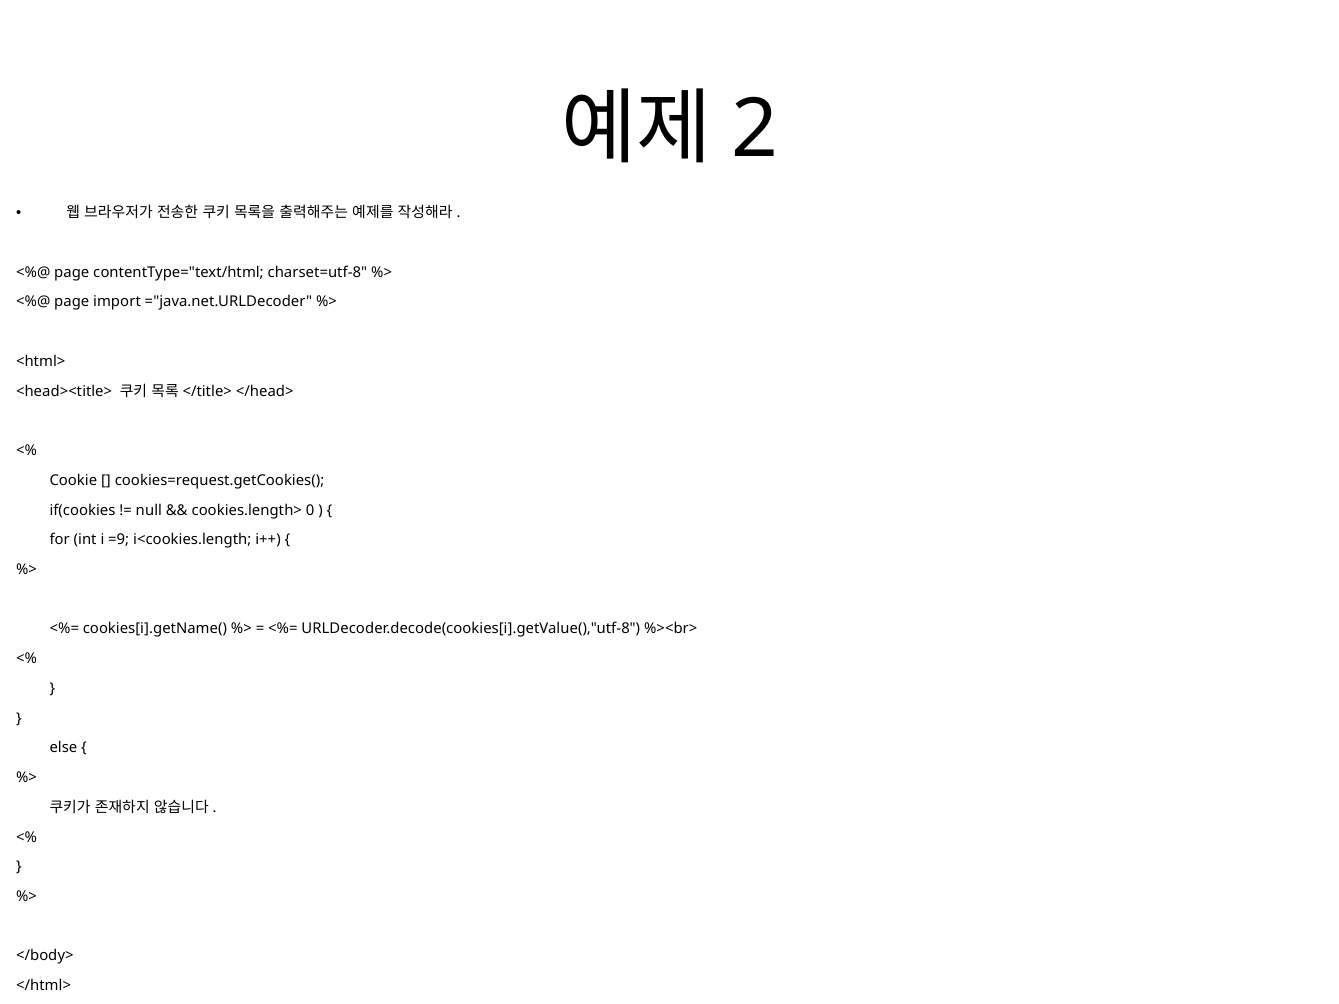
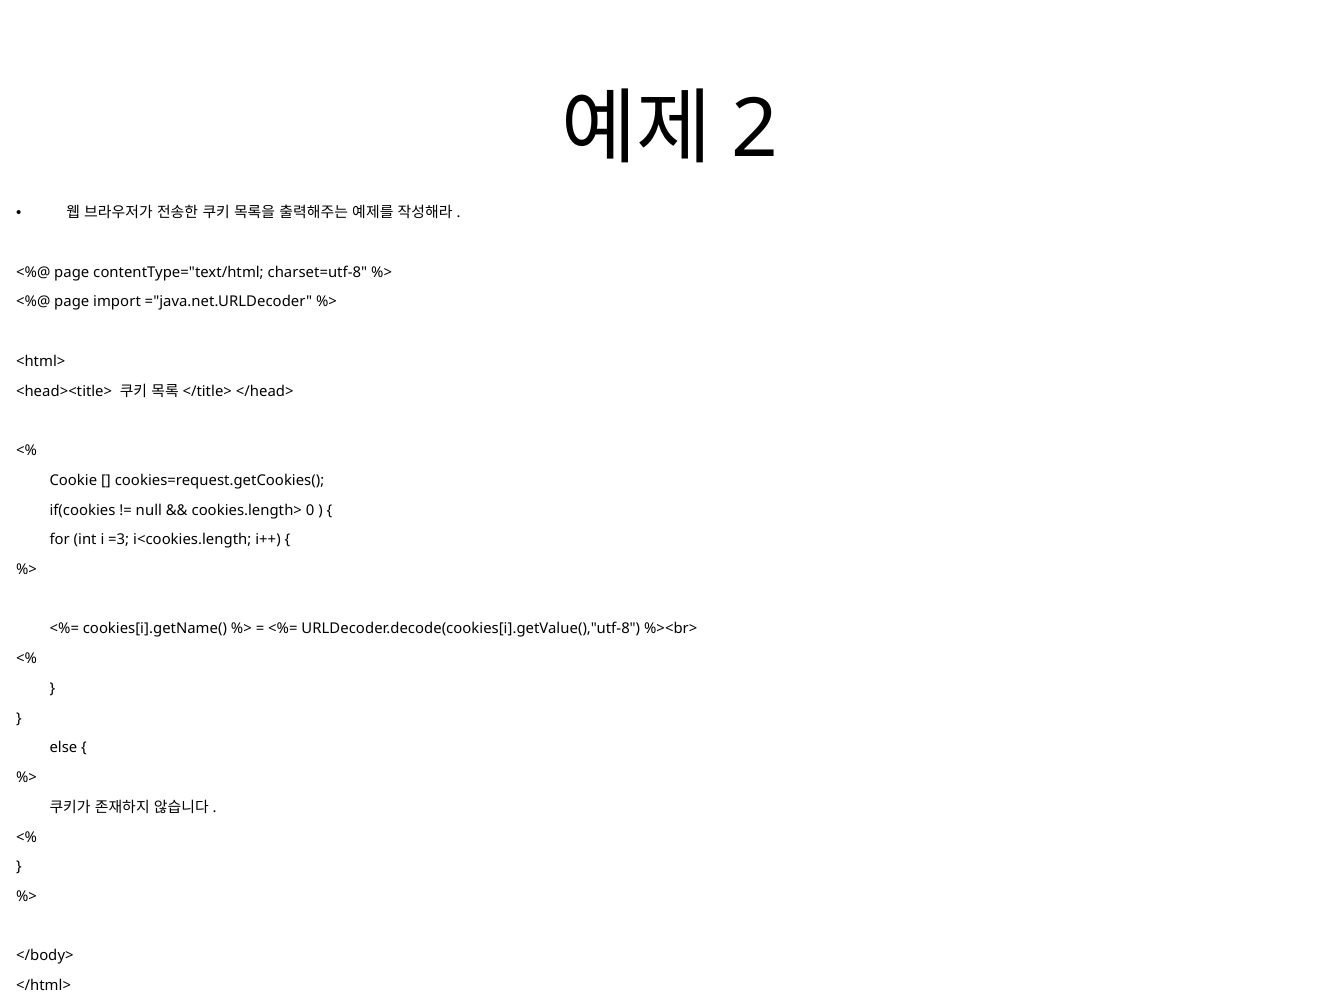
=9: =9 -> =3
